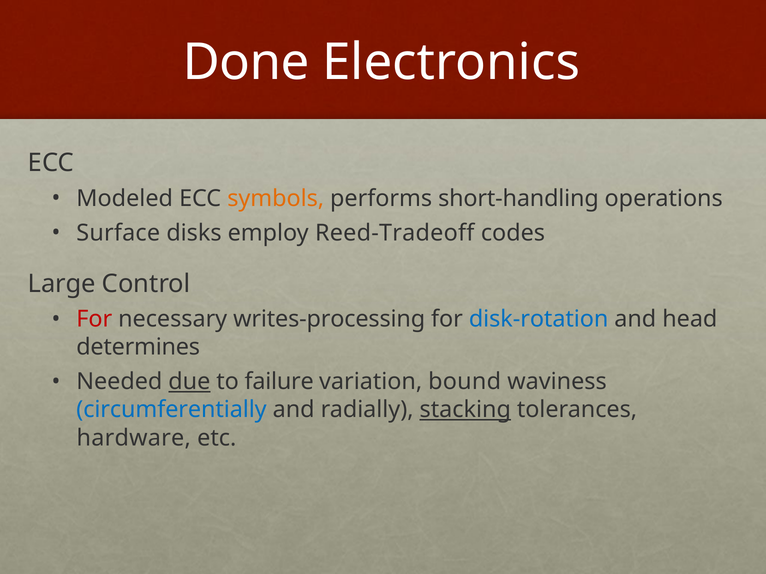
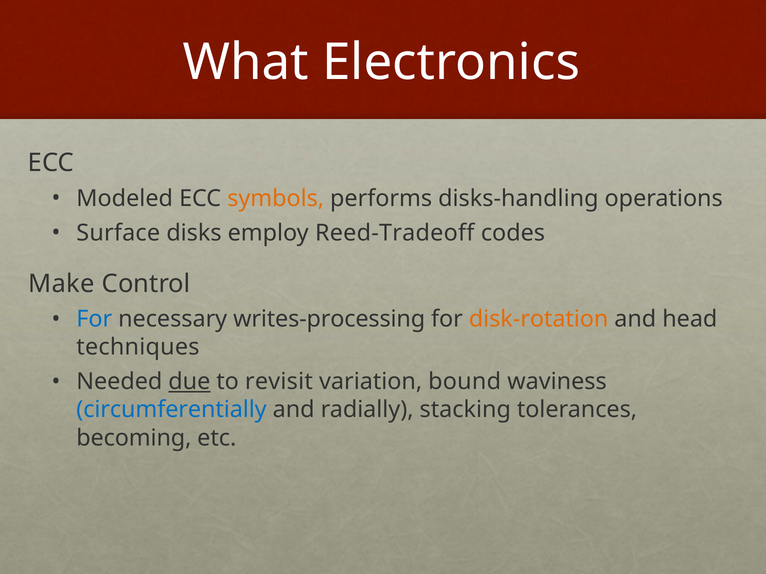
Done: Done -> What
short-handling: short-handling -> disks-handling
Large: Large -> Make
For at (94, 319) colour: red -> blue
disk-rotation colour: blue -> orange
determines: determines -> techniques
failure: failure -> revisit
stacking underline: present -> none
hardware: hardware -> becoming
